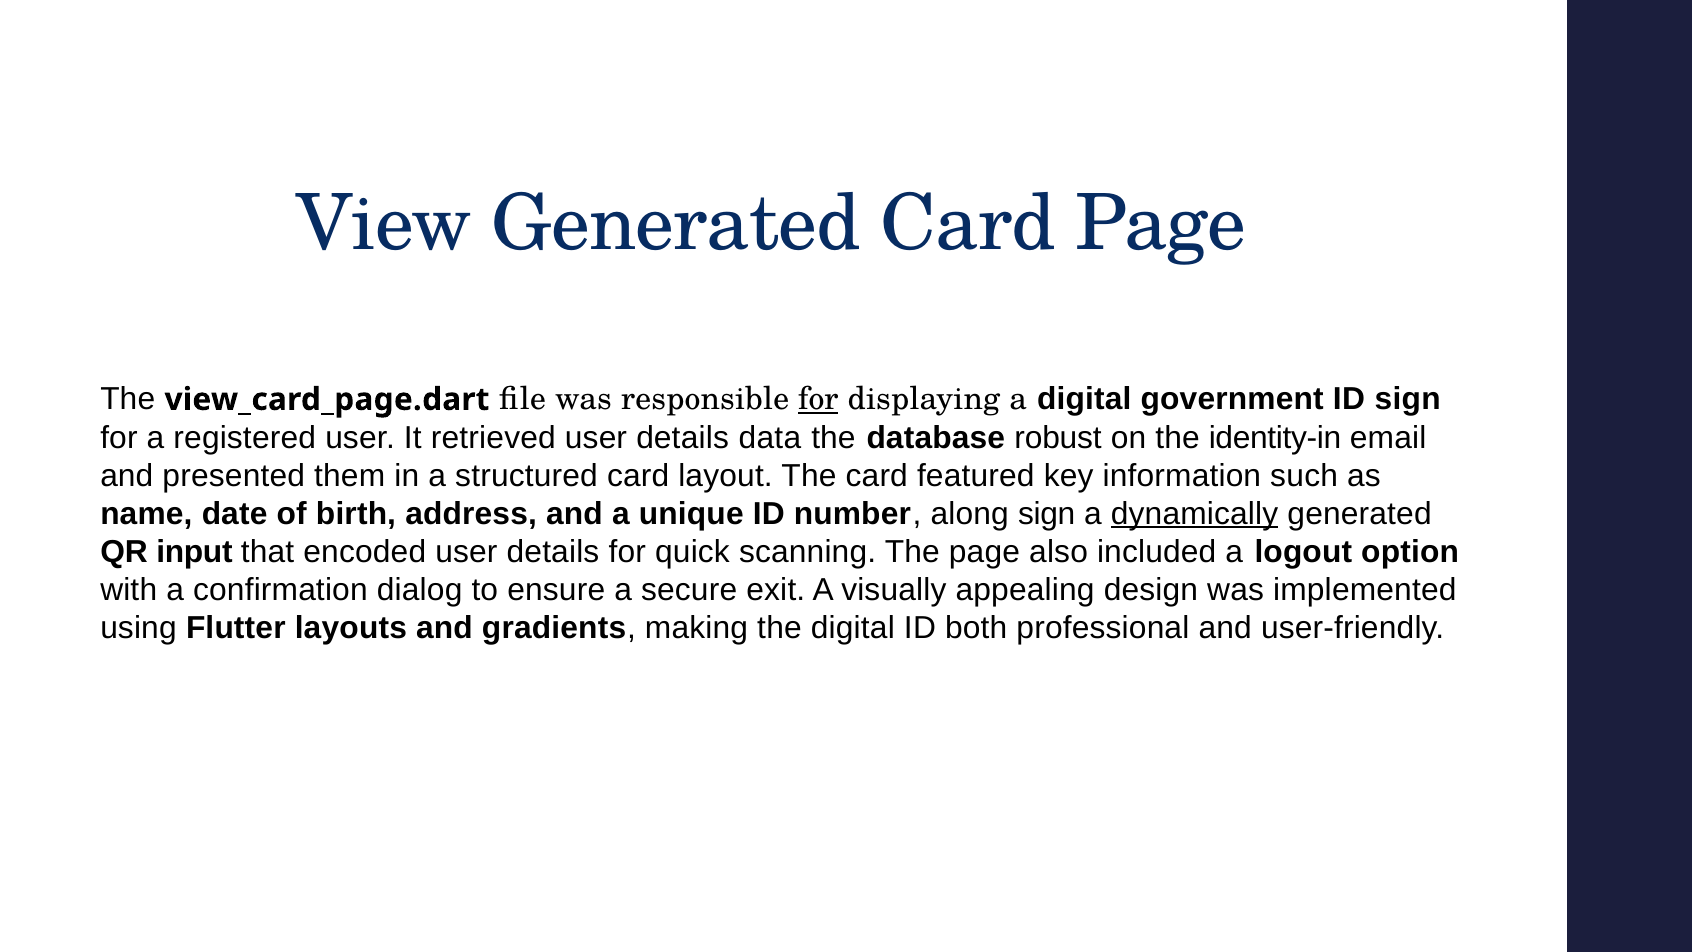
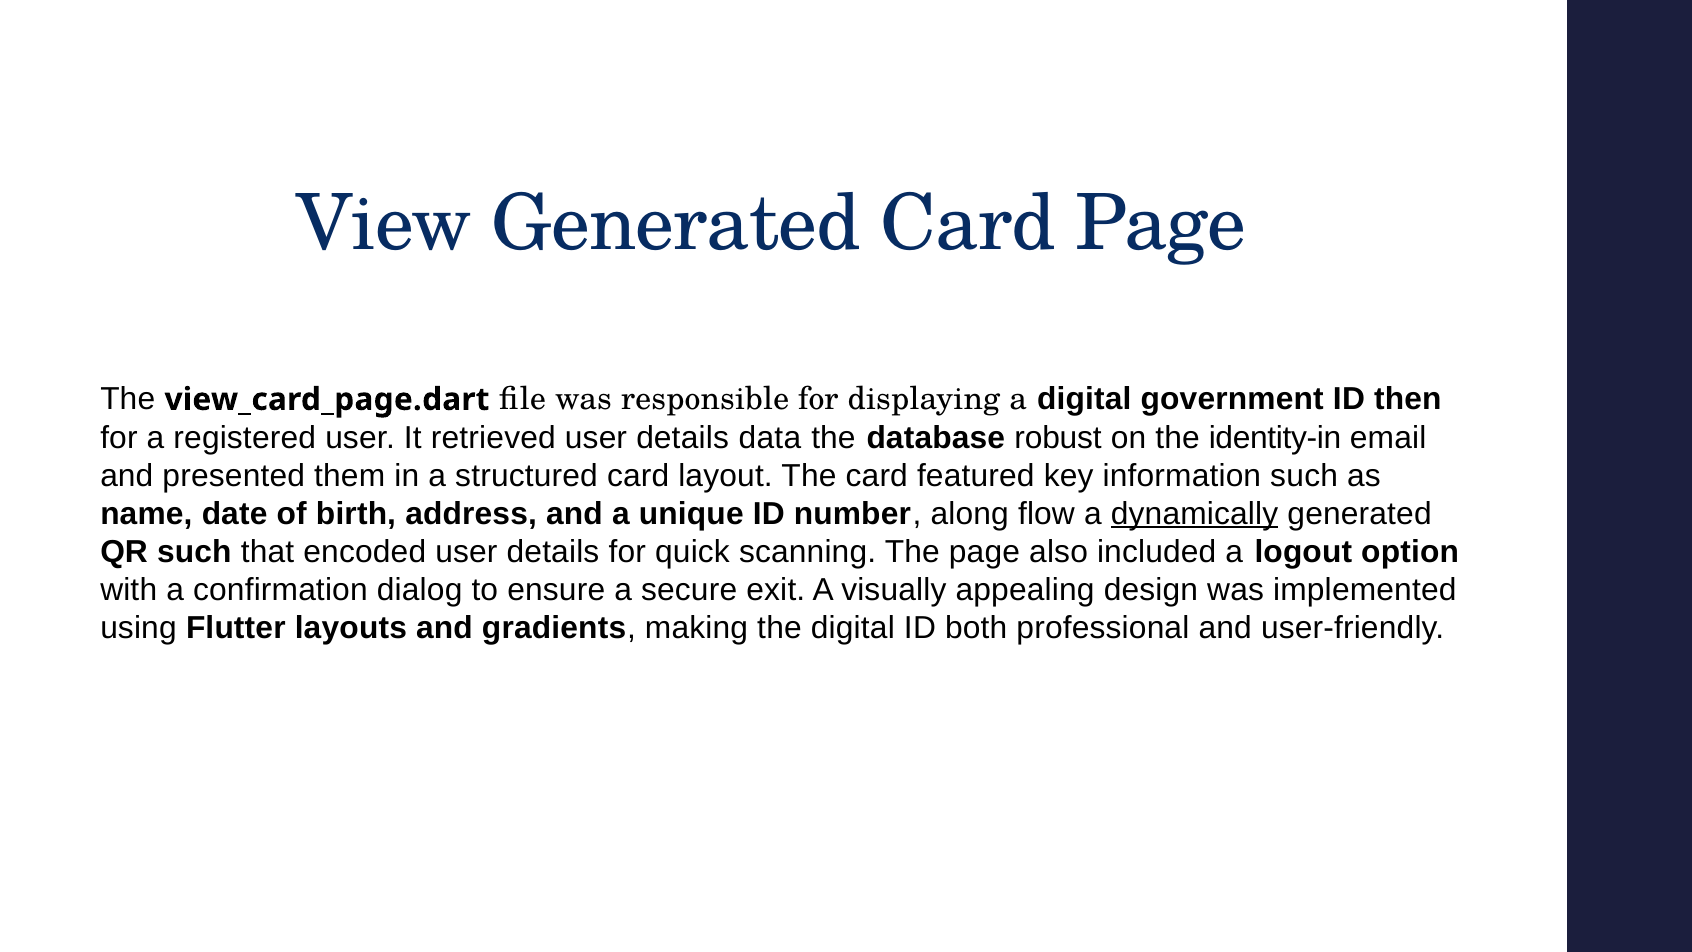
for at (818, 399) underline: present -> none
ID sign: sign -> then
along sign: sign -> flow
QR input: input -> such
